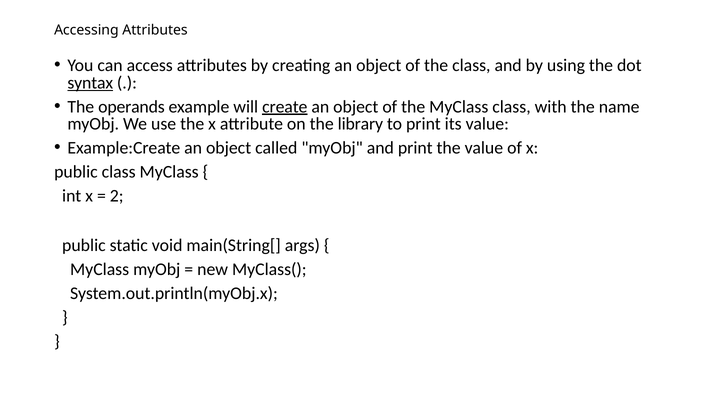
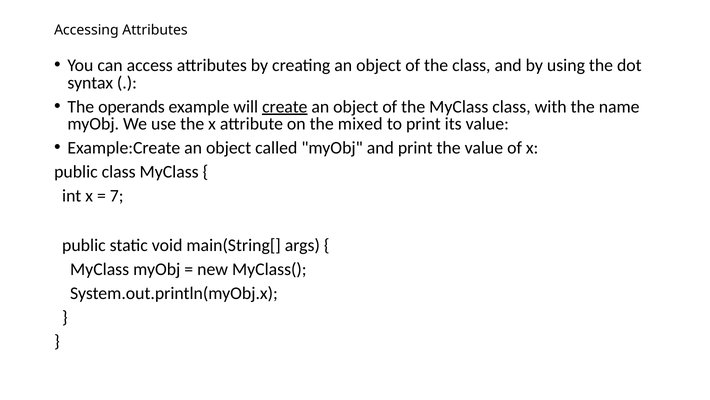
syntax underline: present -> none
library: library -> mixed
2: 2 -> 7
